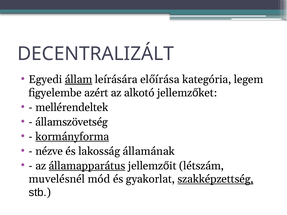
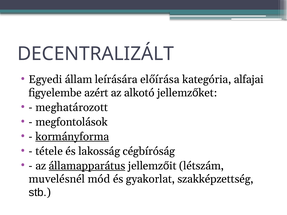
állam underline: present -> none
legem: legem -> alfajai
mellérendeltek: mellérendeltek -> meghatározott
államszövetség: államszövetség -> megfontolások
nézve: nézve -> tétele
államának: államának -> cégbíróság
szakképzettség underline: present -> none
